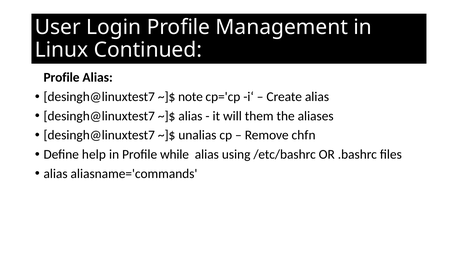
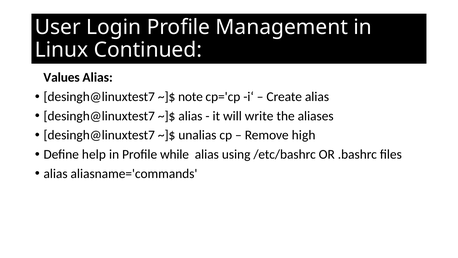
Profile at (62, 77): Profile -> Values
them: them -> write
chfn: chfn -> high
